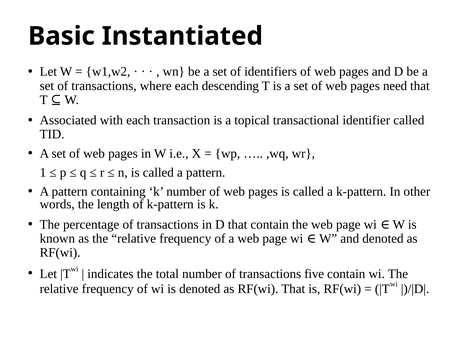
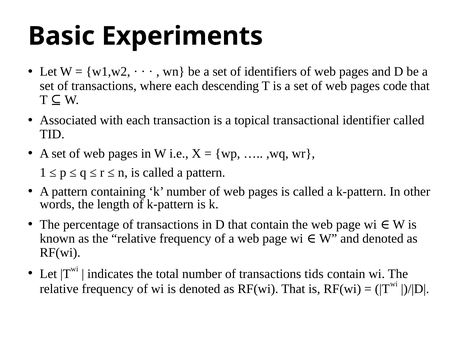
Instantiated: Instantiated -> Experiments
need: need -> code
five: five -> tids
